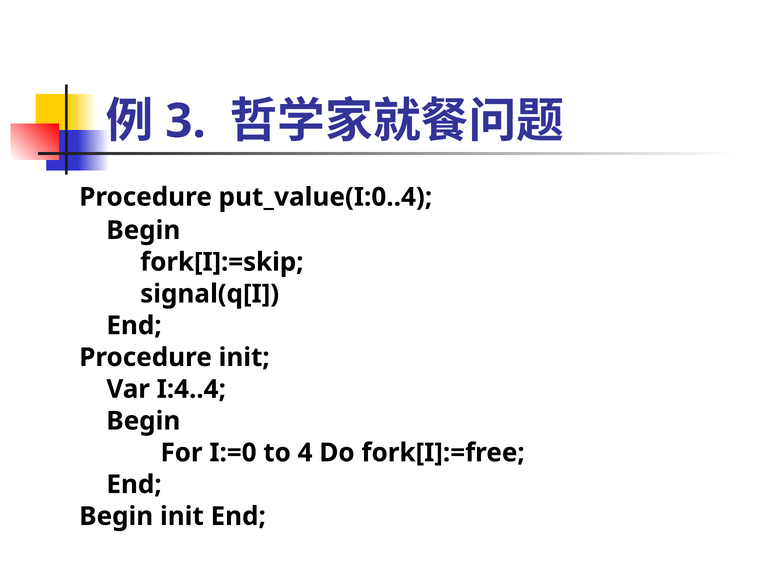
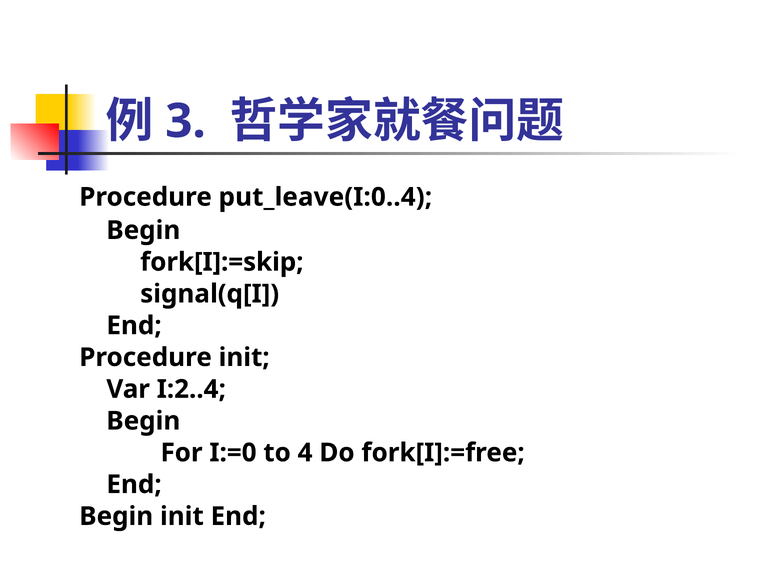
put_value(I:0..4: put_value(I:0..4 -> put_leave(I:0..4
I:4..4: I:4..4 -> I:2..4
